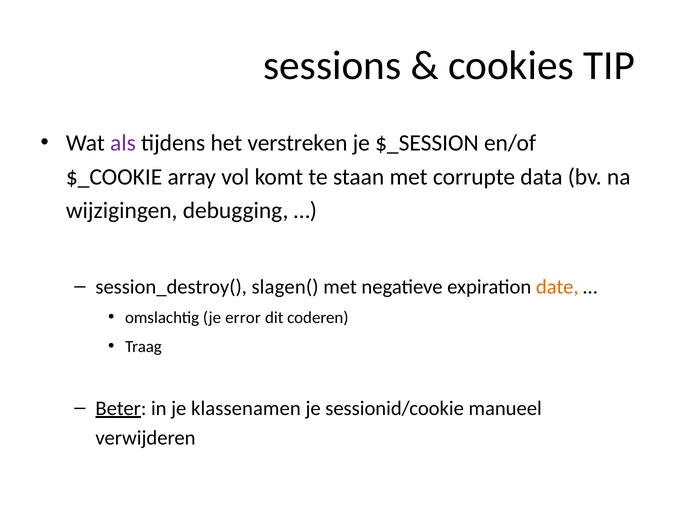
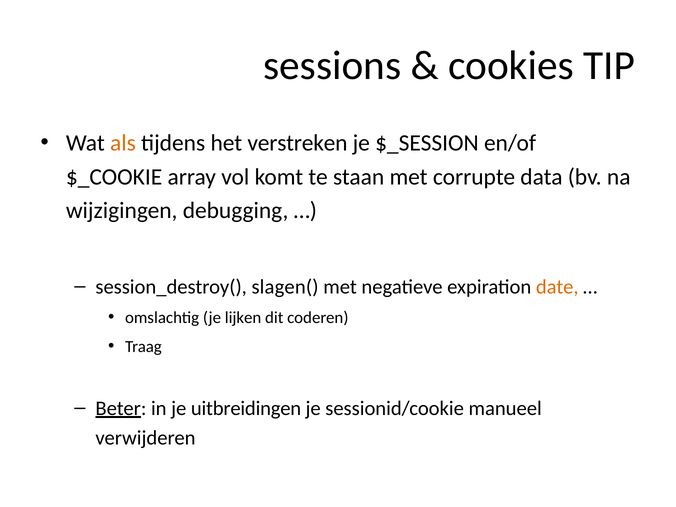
als colour: purple -> orange
error: error -> lijken
klassenamen: klassenamen -> uitbreidingen
